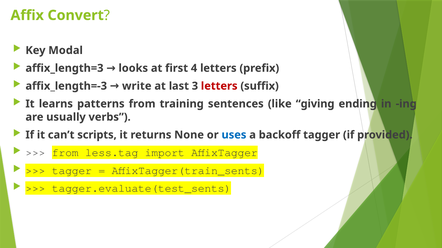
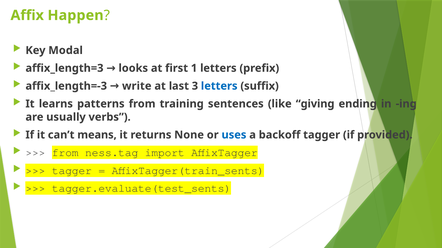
Convert: Convert -> Happen
4: 4 -> 1
letters at (219, 86) colour: red -> blue
scripts: scripts -> means
less.tag: less.tag -> ness.tag
